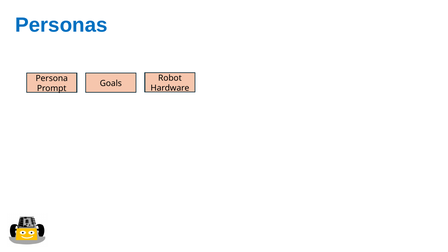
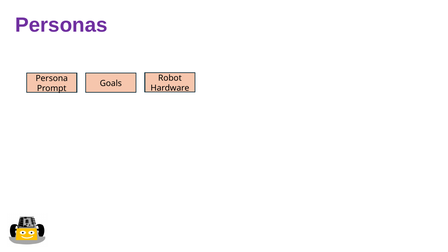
Personas colour: blue -> purple
